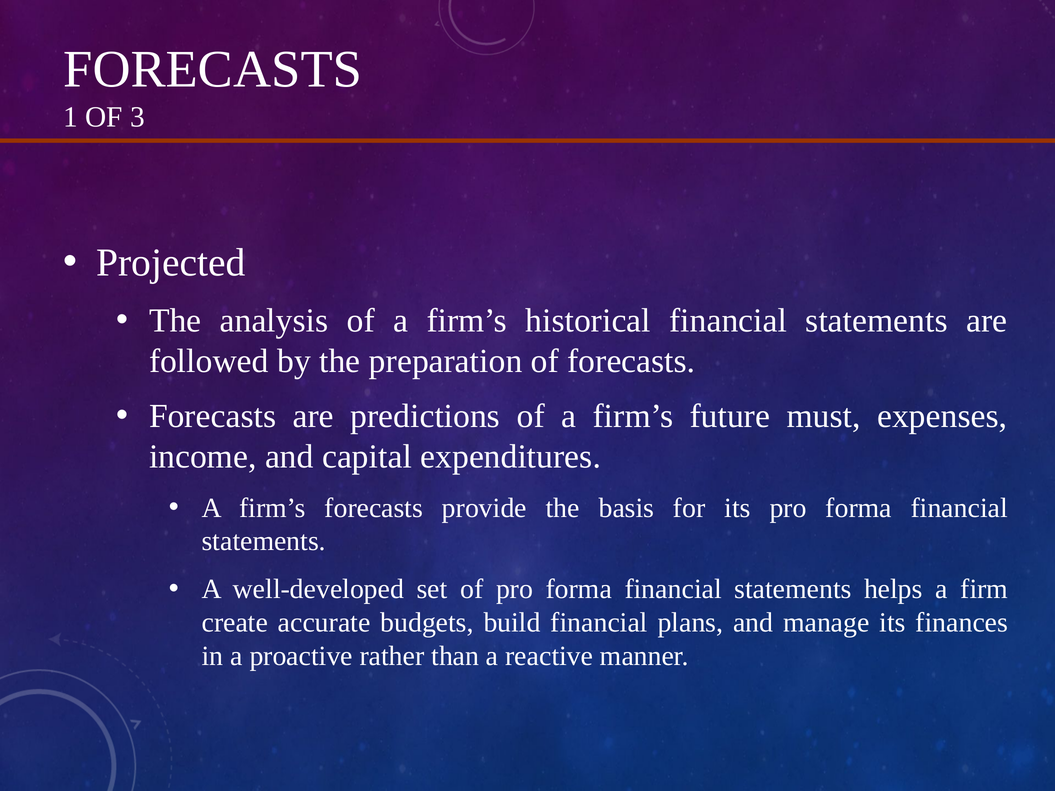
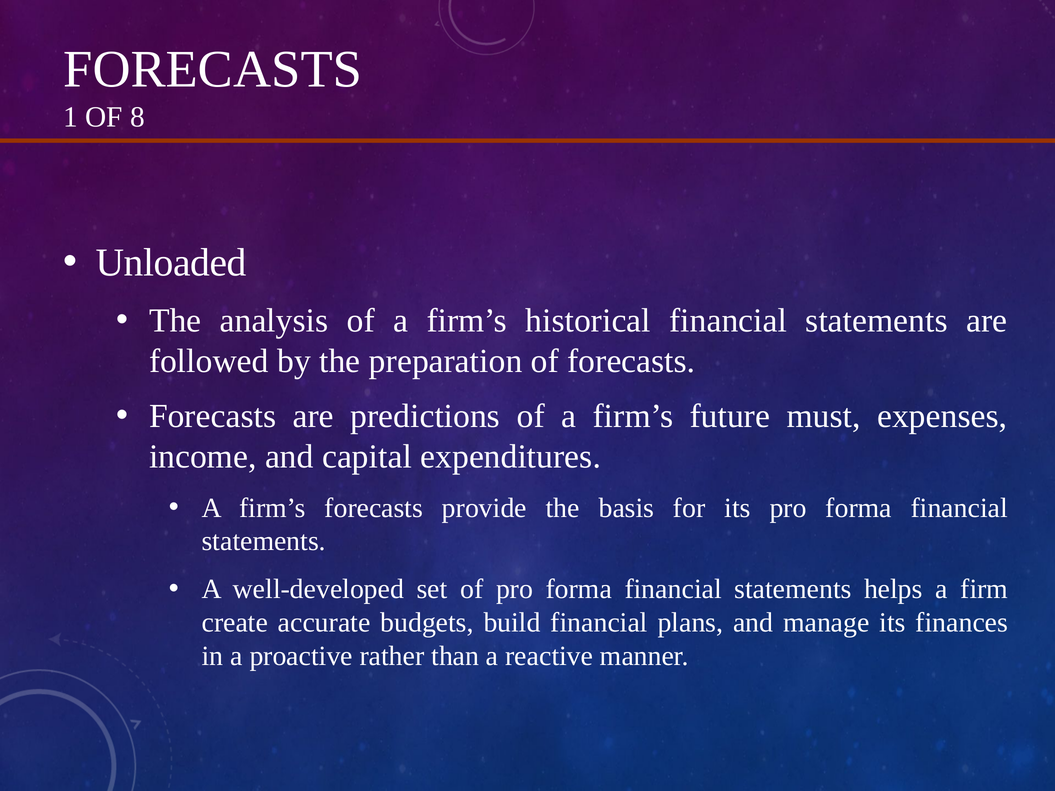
3: 3 -> 8
Projected: Projected -> Unloaded
